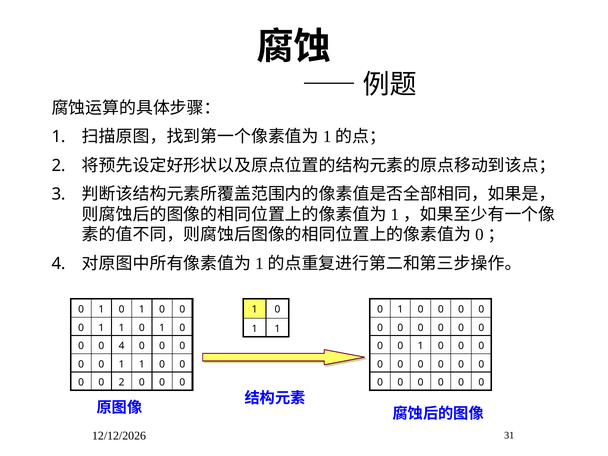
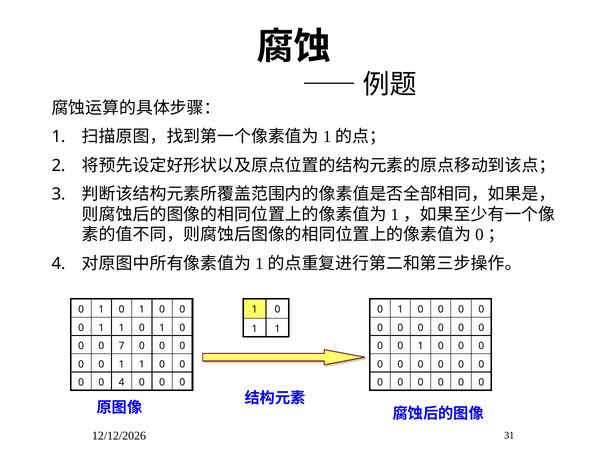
0 4: 4 -> 7
0 2: 2 -> 4
